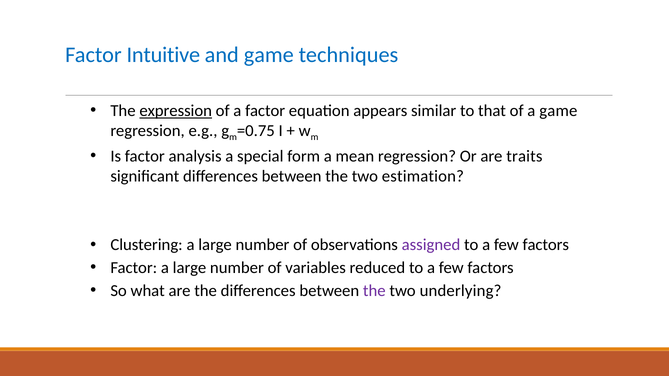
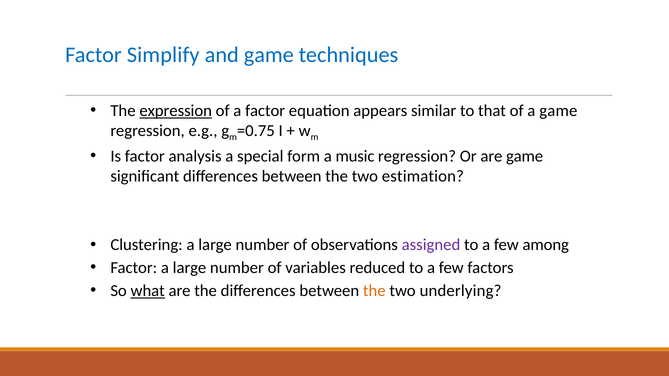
Intuitive: Intuitive -> Simplify
mean: mean -> music
are traits: traits -> game
factors at (546, 245): factors -> among
what underline: none -> present
the at (374, 291) colour: purple -> orange
